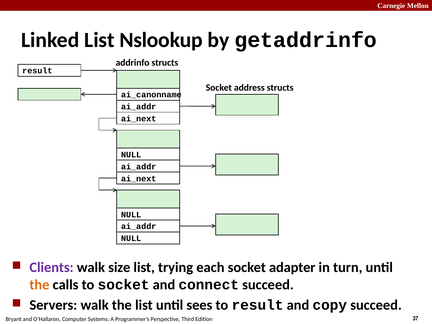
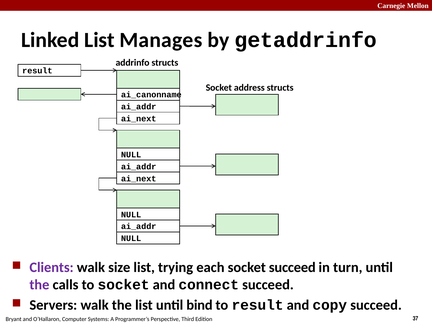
Nslookup: Nslookup -> Manages
socket adapter: adapter -> succeed
the at (39, 285) colour: orange -> purple
sees: sees -> bind
